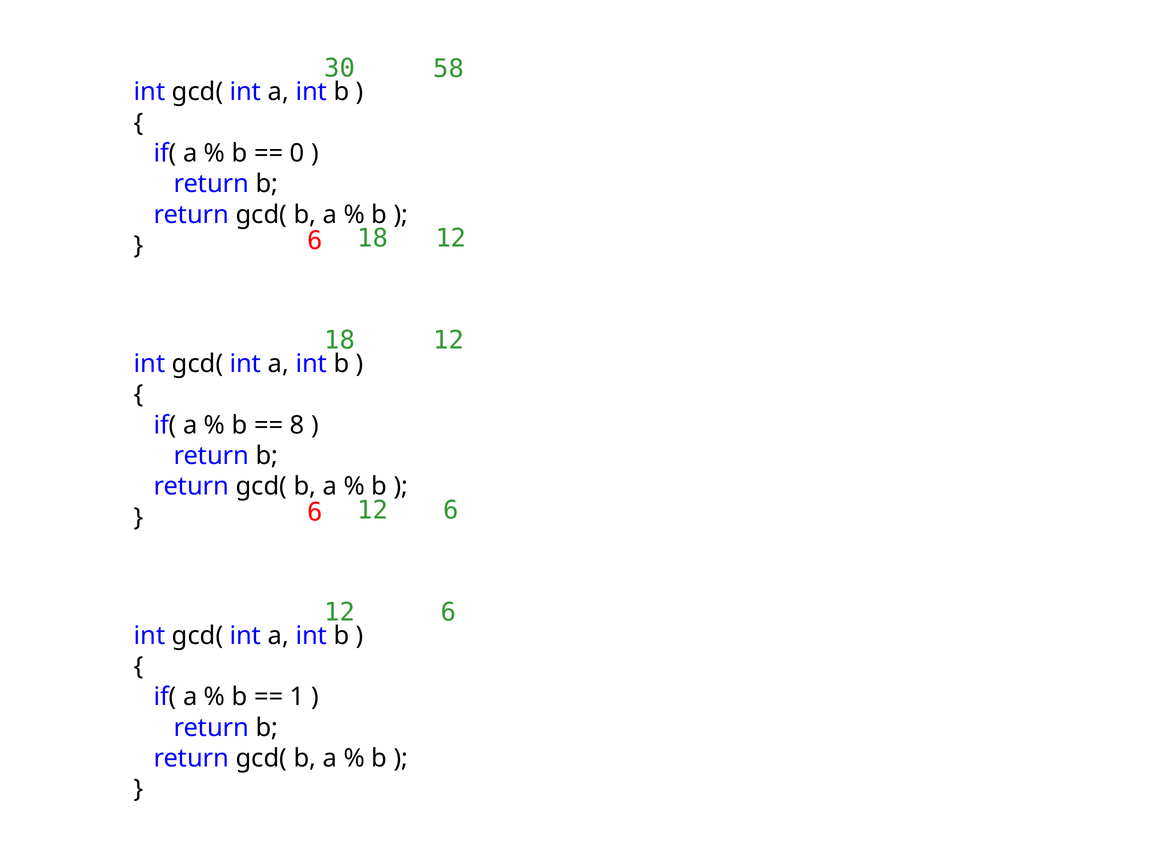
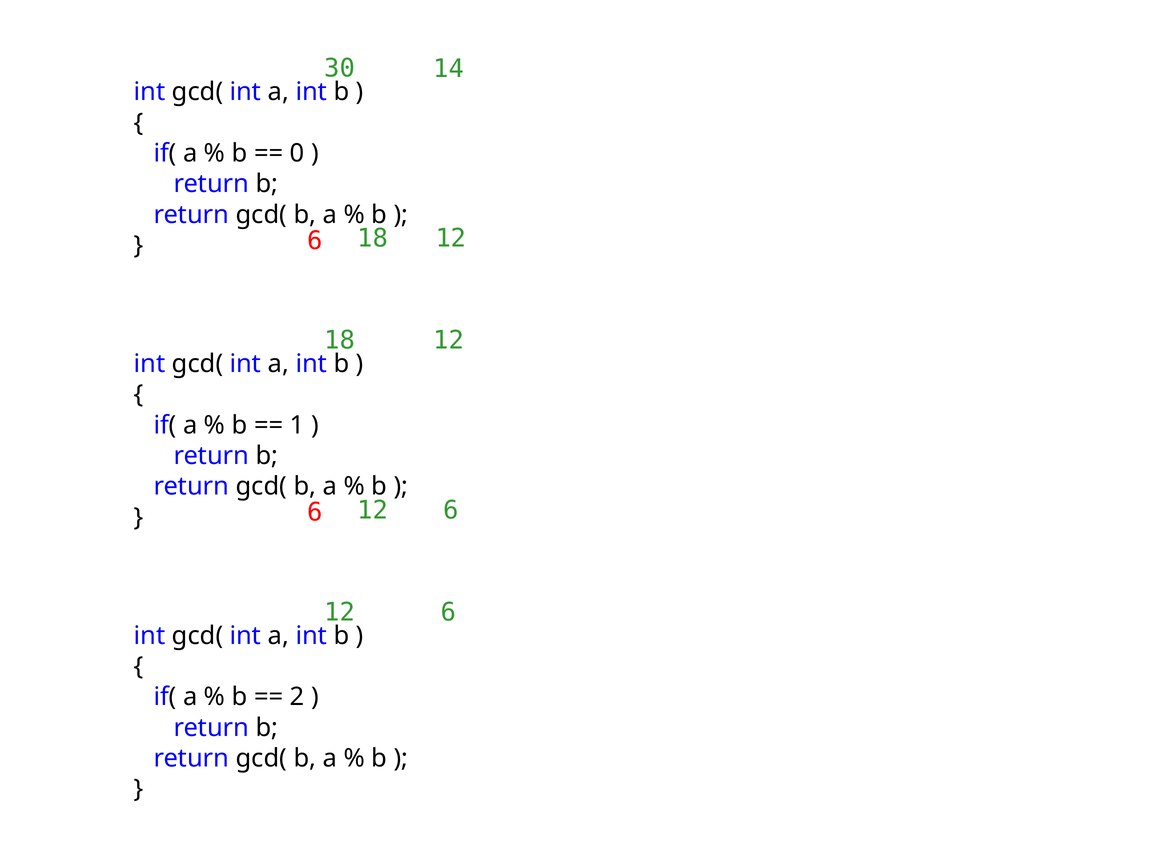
58: 58 -> 14
8: 8 -> 1
1: 1 -> 2
